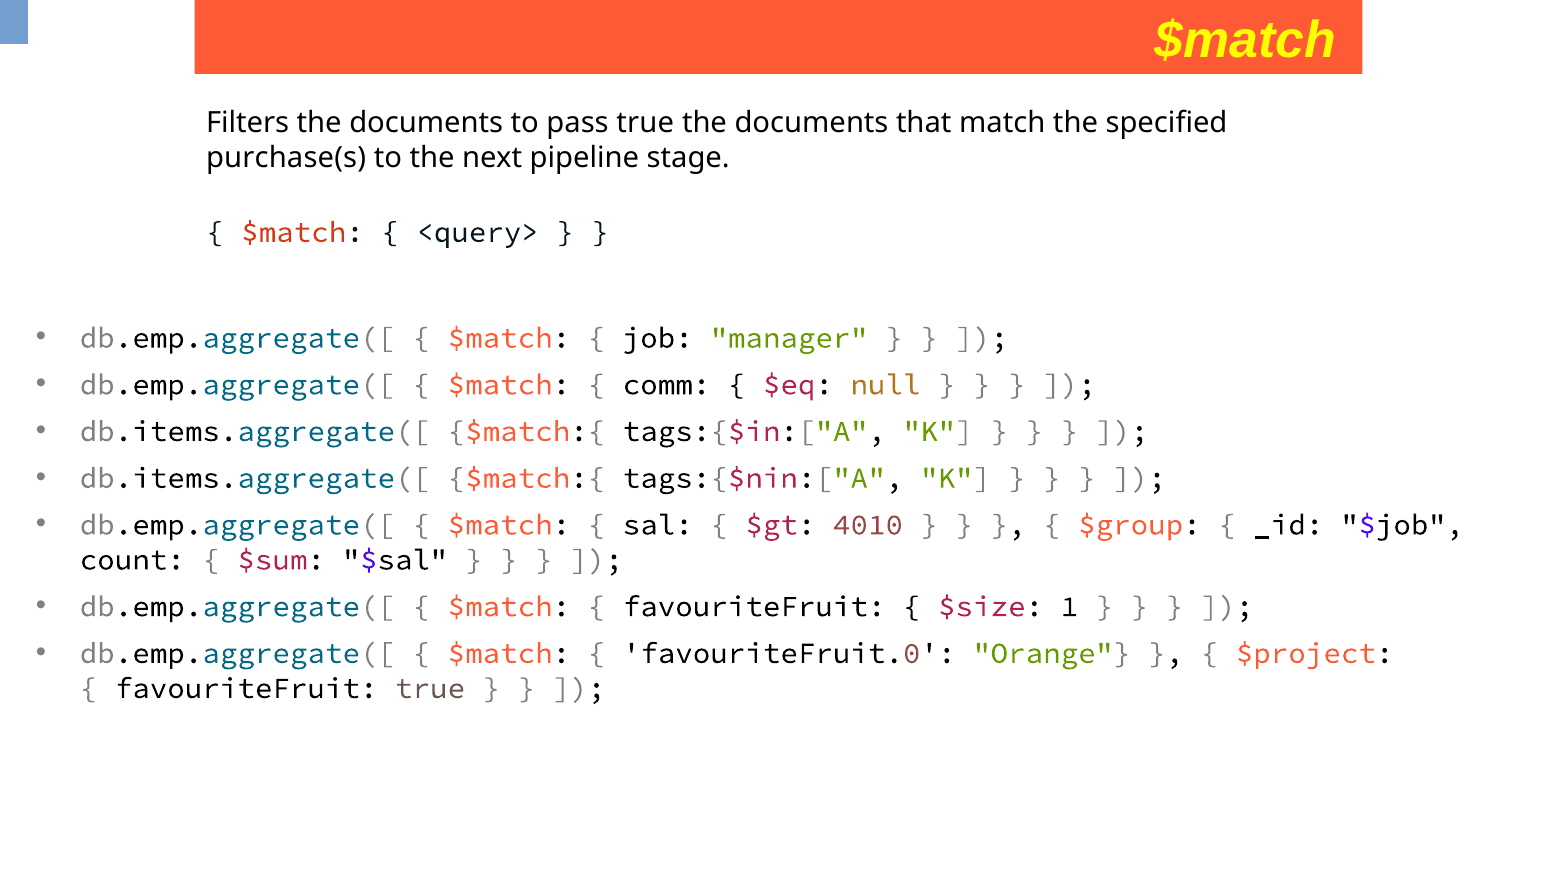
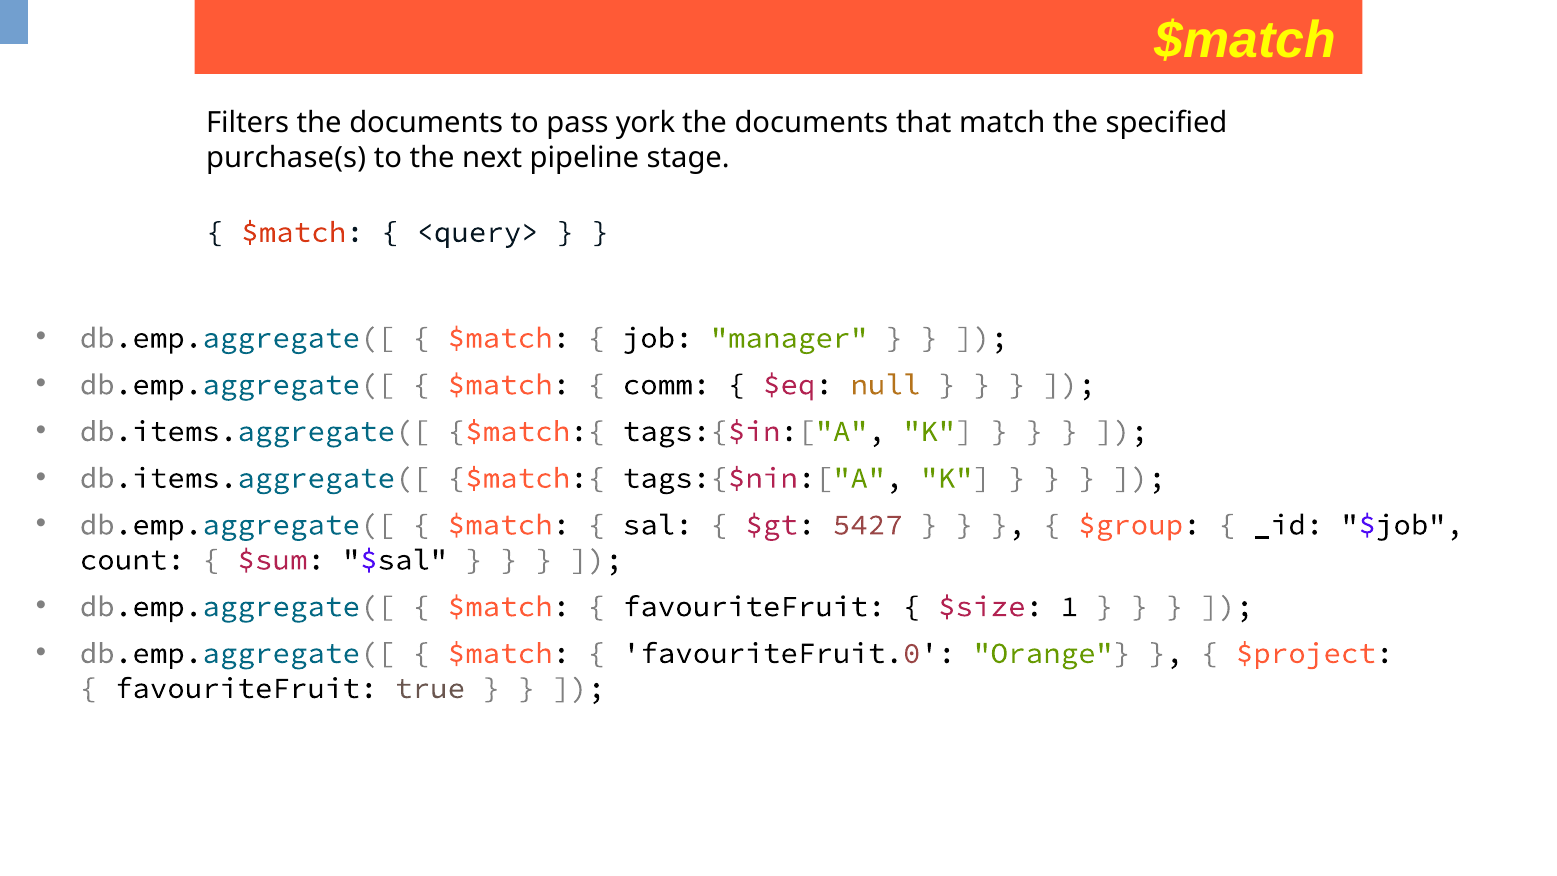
pass true: true -> york
4010: 4010 -> 5427
